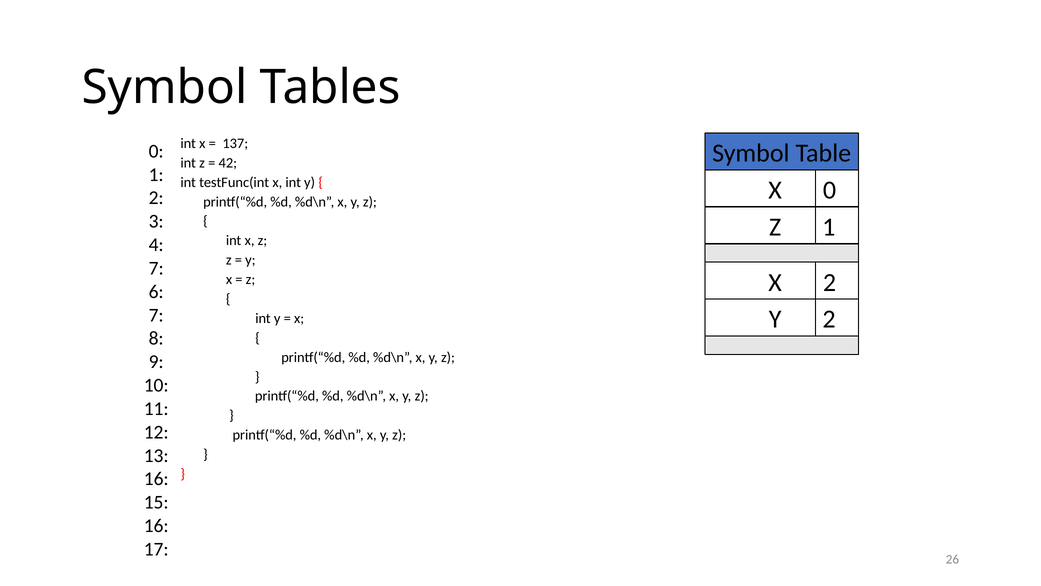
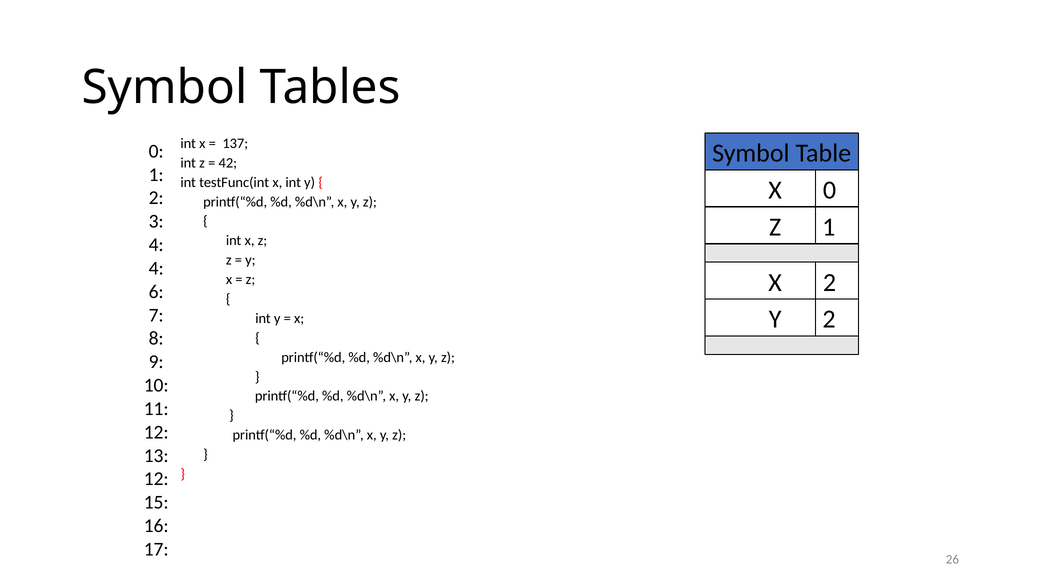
7 at (156, 268): 7 -> 4
16 at (156, 479): 16 -> 12
